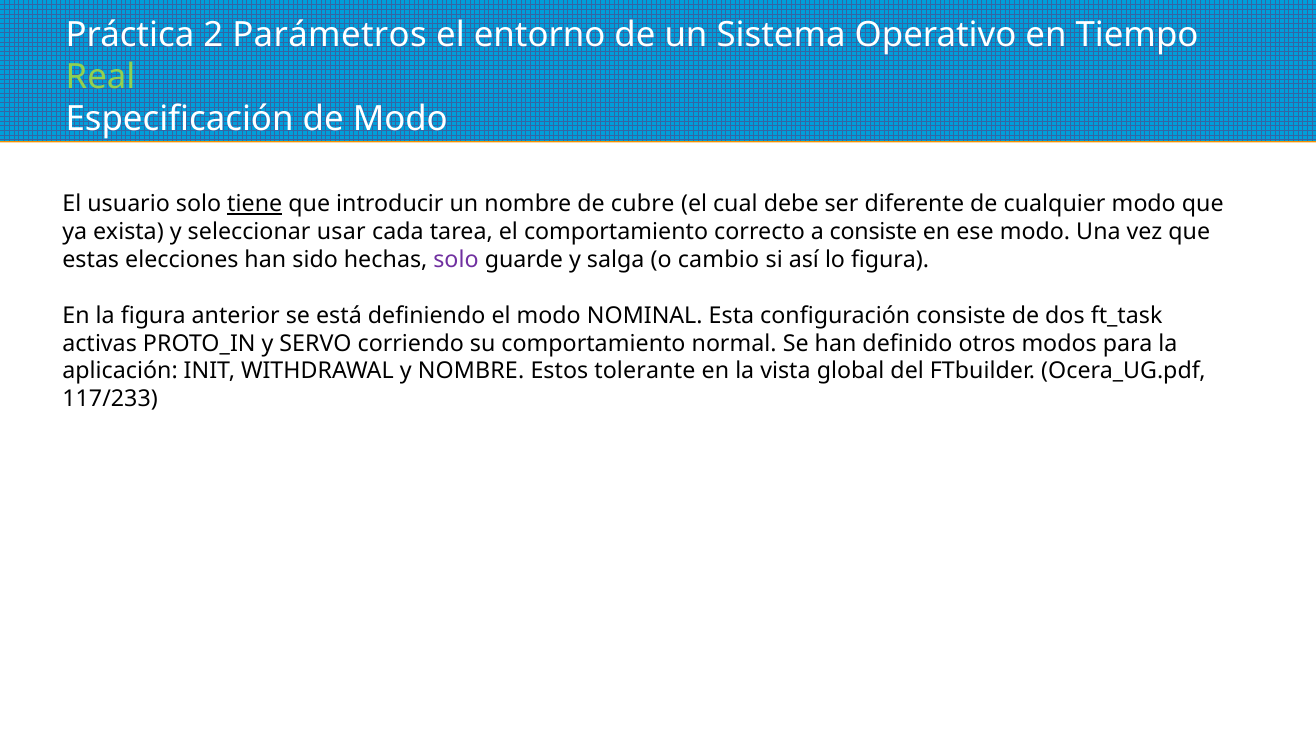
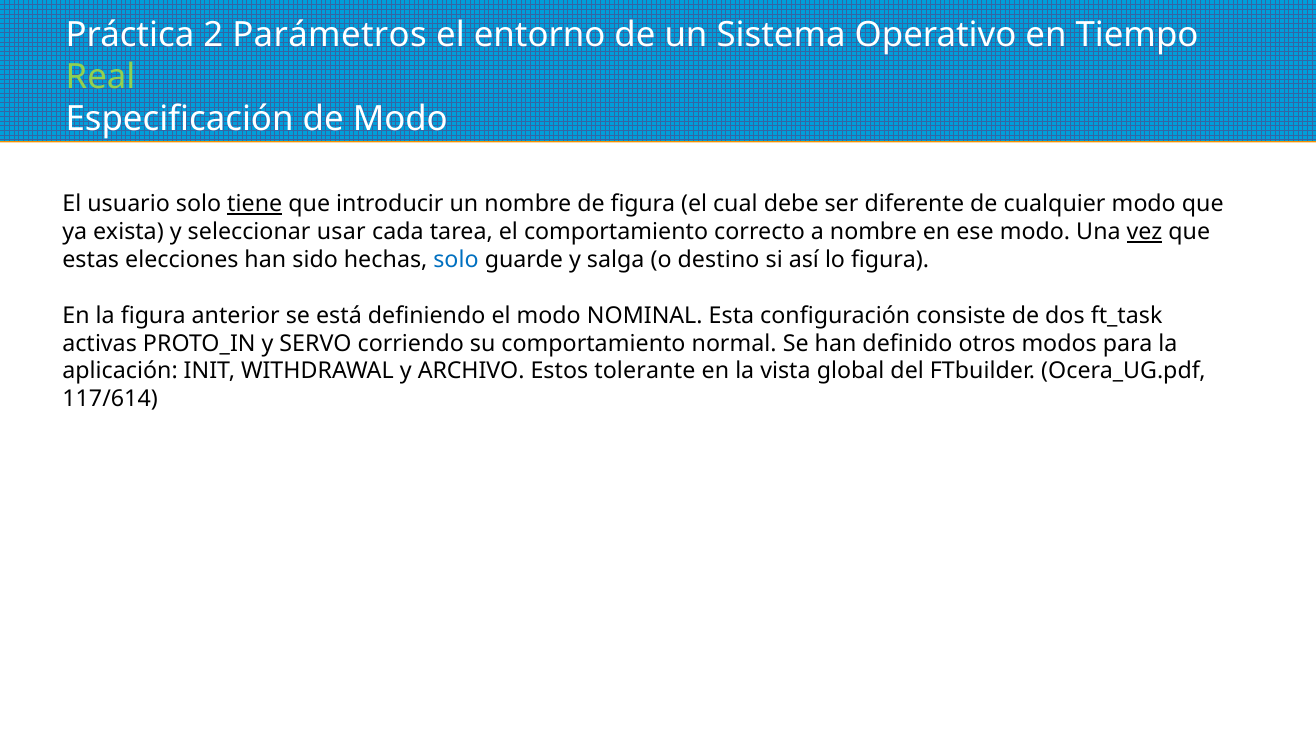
de cubre: cubre -> figura
a consiste: consiste -> nombre
vez underline: none -> present
solo at (456, 260) colour: purple -> blue
cambio: cambio -> destino
y NOMBRE: NOMBRE -> ARCHIVO
117/233: 117/233 -> 117/614
